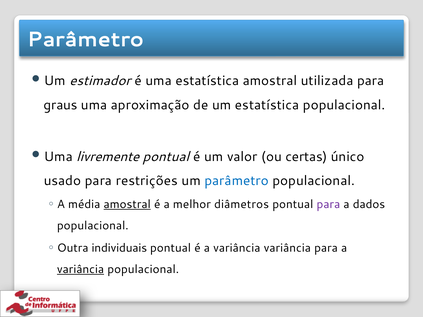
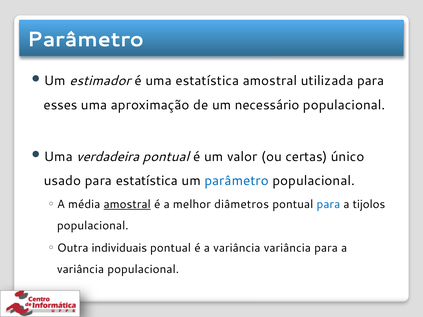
graus: graus -> esses
um estatística: estatística -> necessário
livremente: livremente -> verdadeira
para restrições: restrições -> estatística
para at (328, 205) colour: purple -> blue
dados: dados -> tijolos
variância at (81, 269) underline: present -> none
